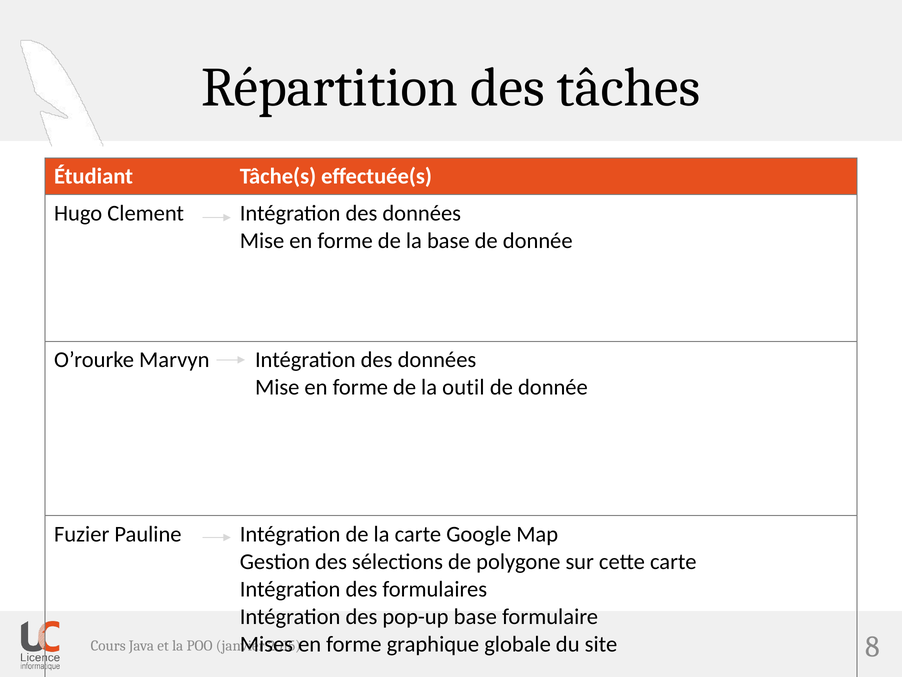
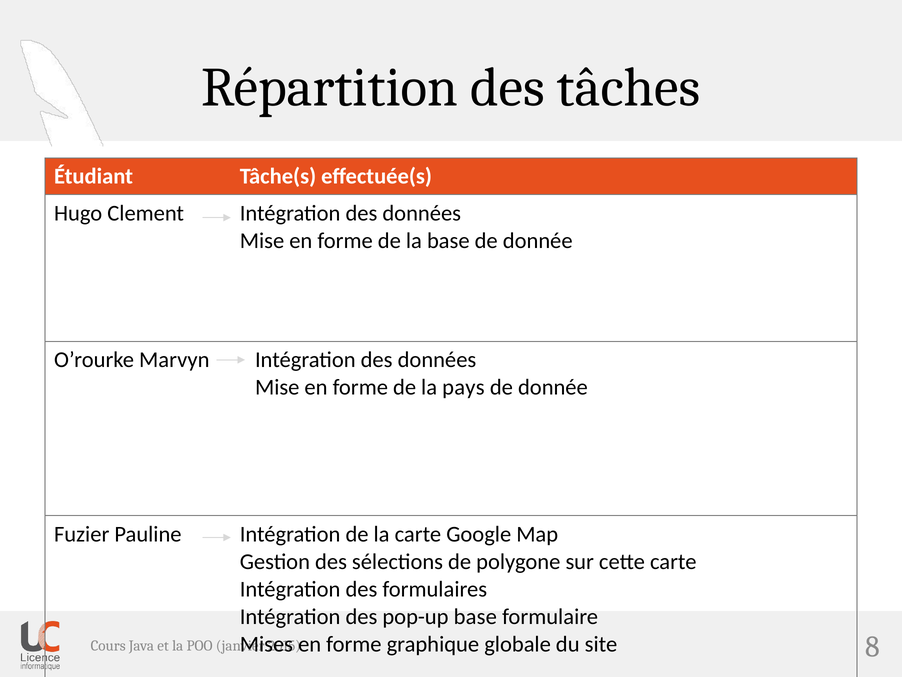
outil: outil -> pays
